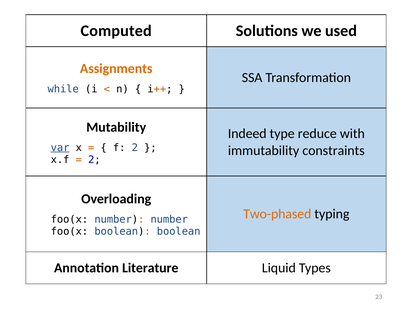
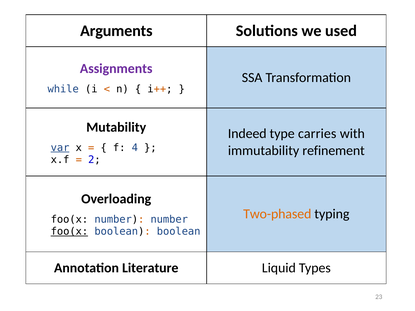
Computed: Computed -> Arguments
Assignments colour: orange -> purple
reduce: reduce -> carries
f 2: 2 -> 4
constraints: constraints -> refinement
foo(x at (69, 232) underline: none -> present
